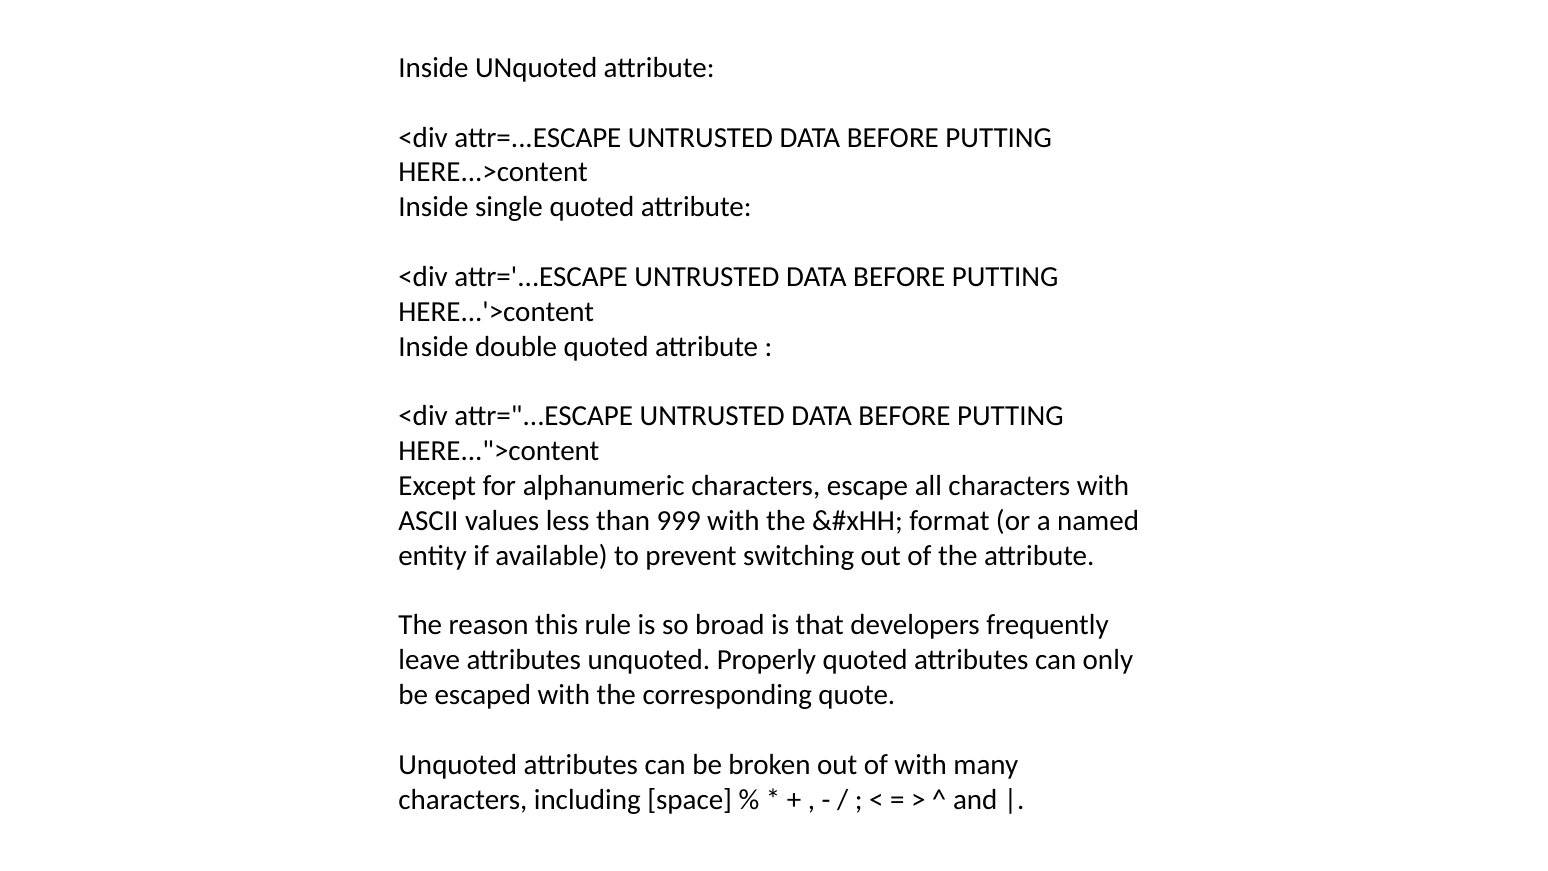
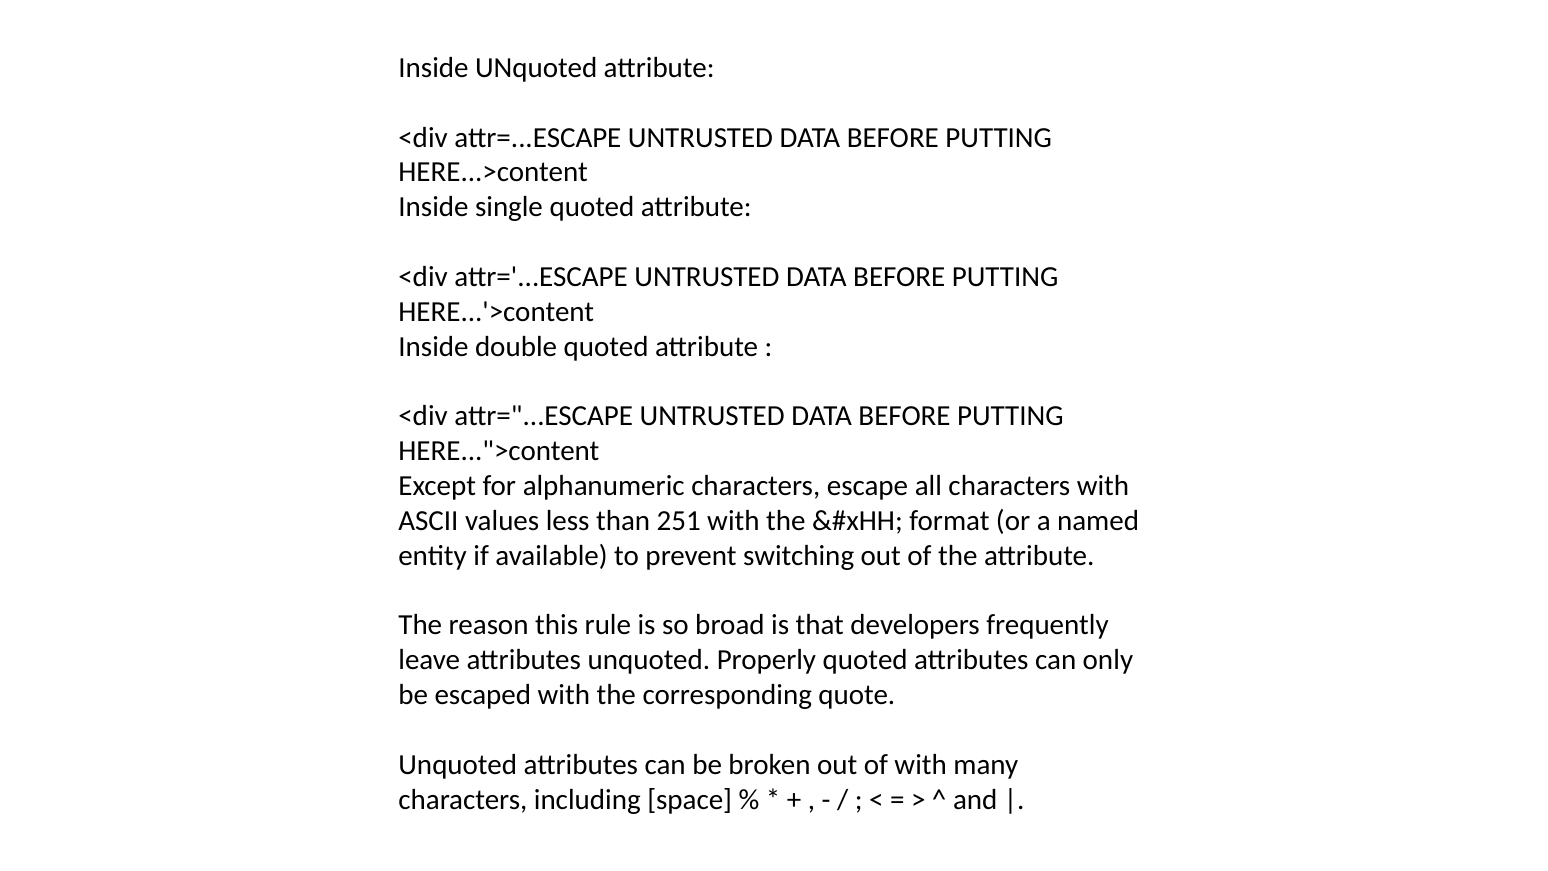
999: 999 -> 251
